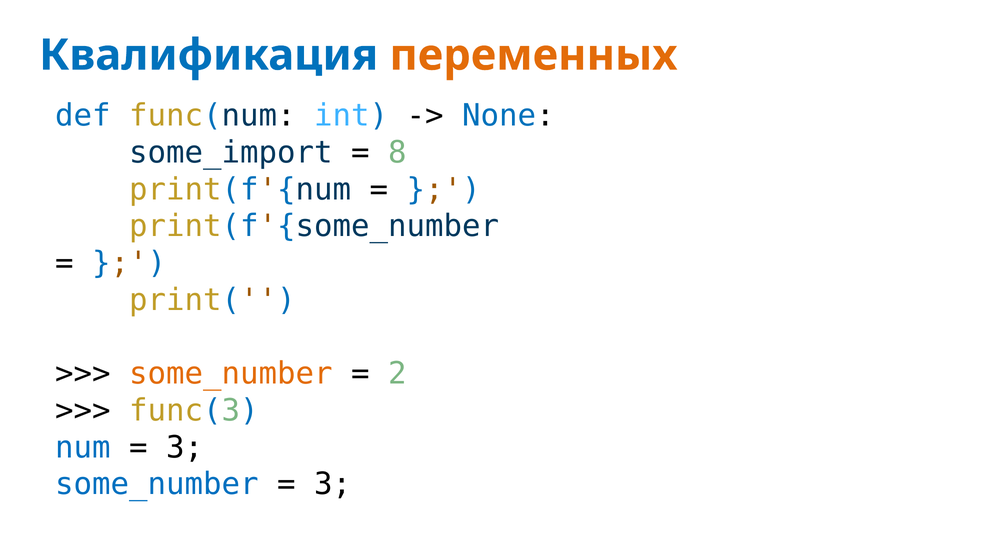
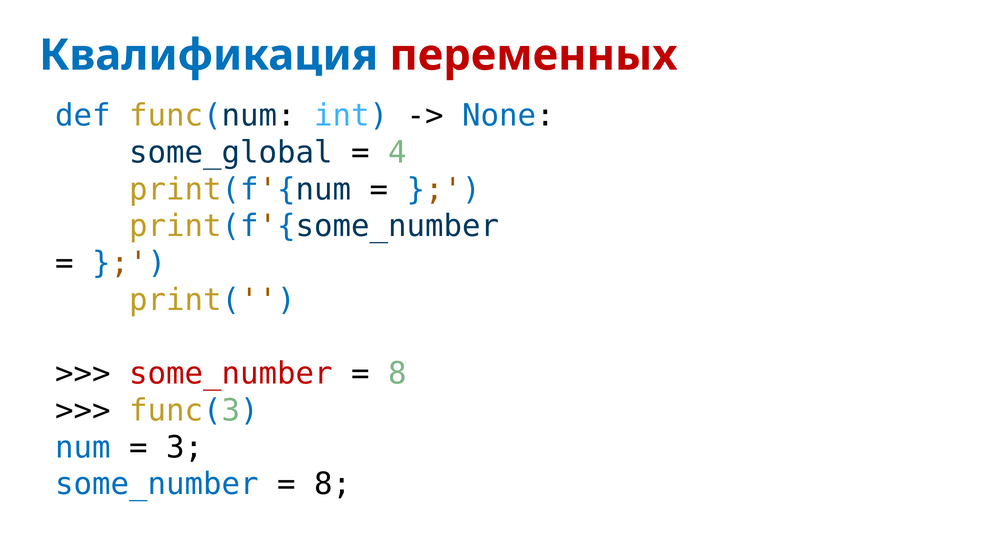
переменных colour: orange -> red
some_import: some_import -> some_global
8: 8 -> 4
some_number at (231, 374) colour: orange -> red
2 at (398, 374): 2 -> 8
3 at (333, 485): 3 -> 8
